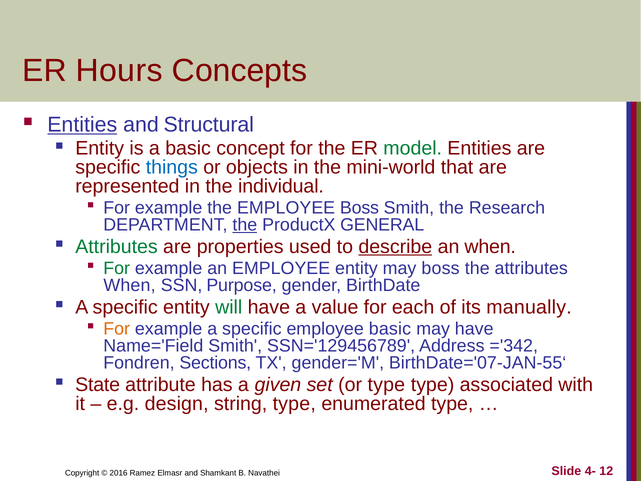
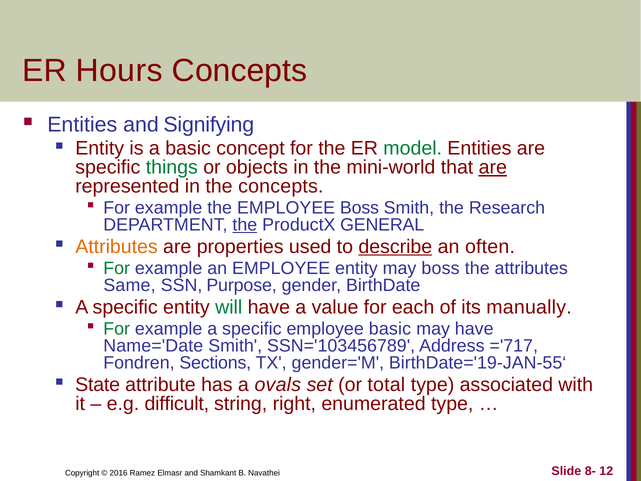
Entities at (82, 125) underline: present -> none
Structural: Structural -> Signifying
things colour: blue -> green
are at (493, 167) underline: none -> present
the individual: individual -> concepts
Attributes at (117, 246) colour: green -> orange
an when: when -> often
When at (129, 285): When -> Same
For at (117, 329) colour: orange -> green
Name='Field: Name='Field -> Name='Date
SSN='129456789: SSN='129456789 -> SSN='103456789
='342: ='342 -> ='717
BirthDate='07-JAN-55‘: BirthDate='07-JAN-55‘ -> BirthDate='19-JAN-55‘
given: given -> ovals
or type: type -> total
design: design -> difficult
string type: type -> right
4-: 4- -> 8-
